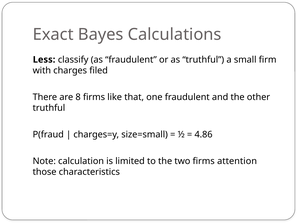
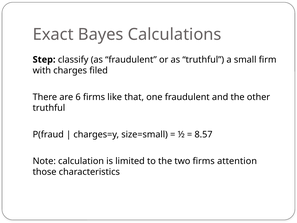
Less: Less -> Step
8: 8 -> 6
4.86: 4.86 -> 8.57
